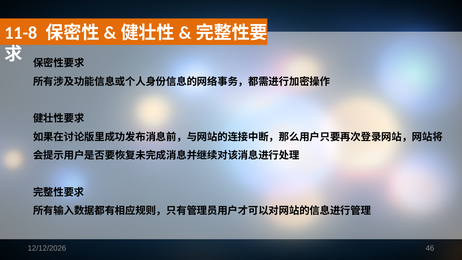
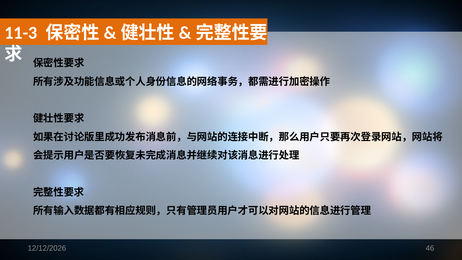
11-8: 11-8 -> 11-3
